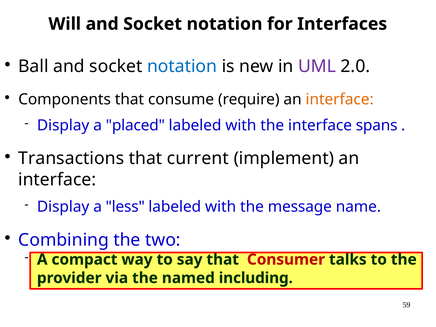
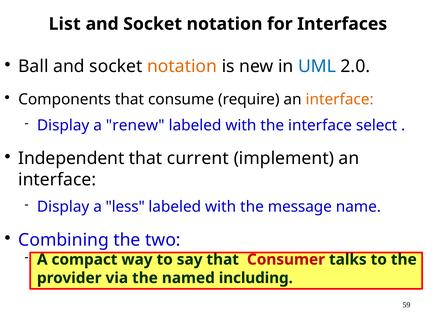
Will: Will -> List
notation at (182, 67) colour: blue -> orange
UML colour: purple -> blue
placed: placed -> renew
spans: spans -> select
Transactions: Transactions -> Independent
